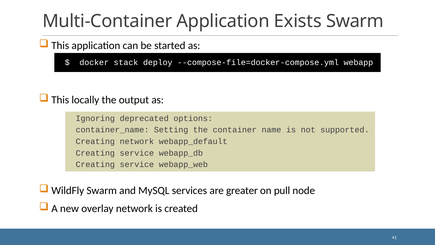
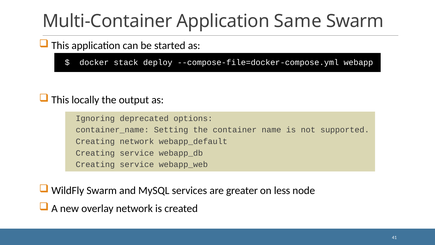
Exists: Exists -> Same
pull: pull -> less
